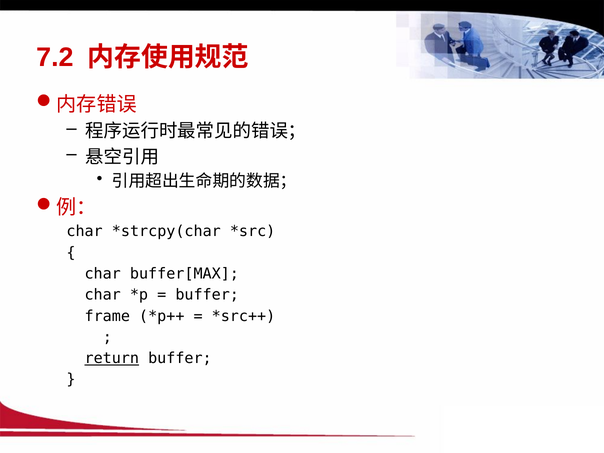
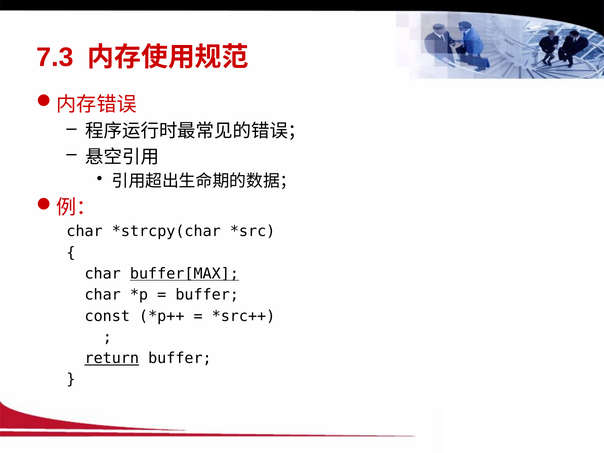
7.2: 7.2 -> 7.3
buffer[MAX underline: none -> present
frame: frame -> const
